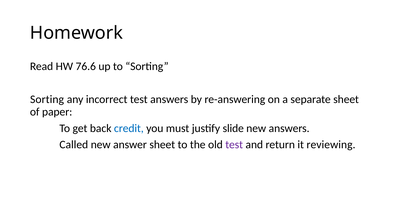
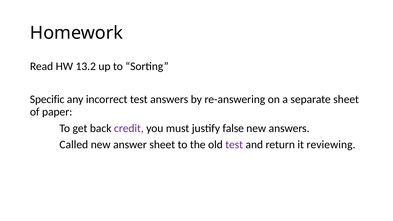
76.6: 76.6 -> 13.2
Sorting at (47, 99): Sorting -> Specific
credit colour: blue -> purple
slide: slide -> false
